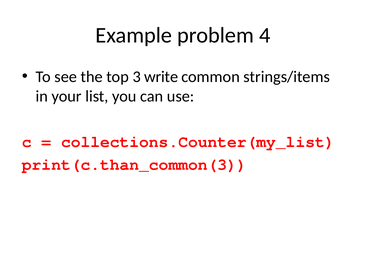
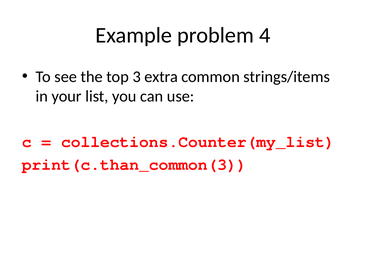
write: write -> extra
